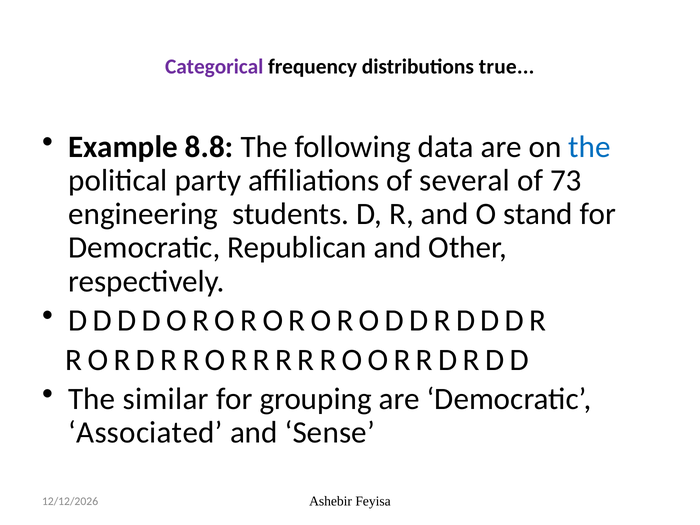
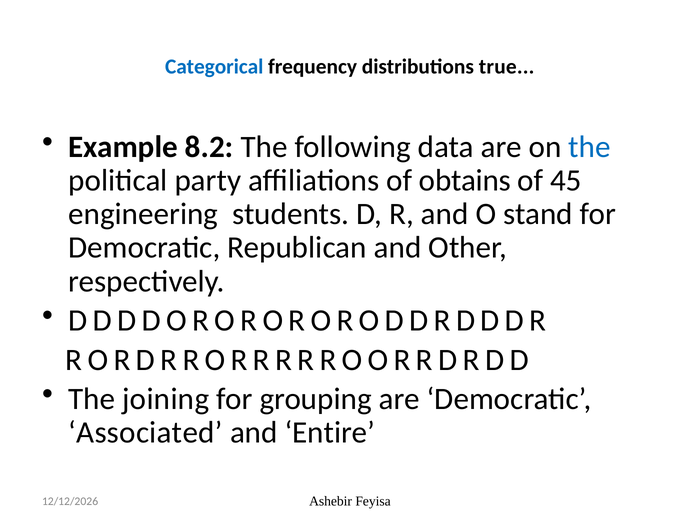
Categorical colour: purple -> blue
8.8: 8.8 -> 8.2
several: several -> obtains
73: 73 -> 45
similar: similar -> joining
Sense: Sense -> Entire
